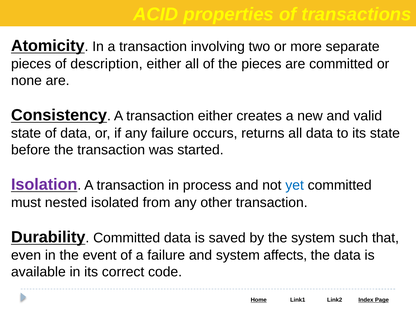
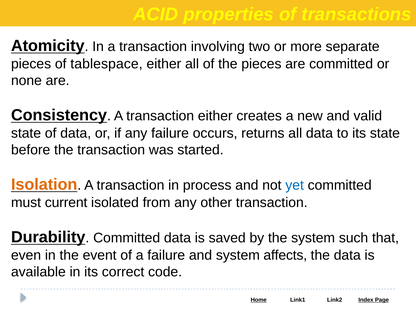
description: description -> tablespace
Isolation colour: purple -> orange
nested: nested -> current
